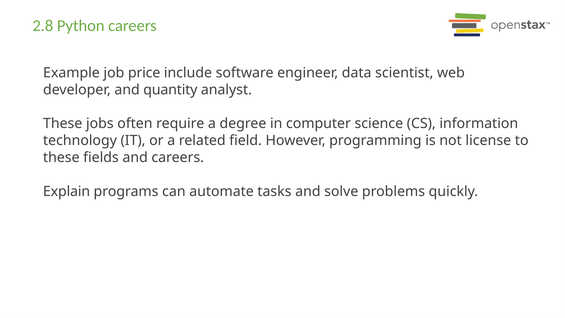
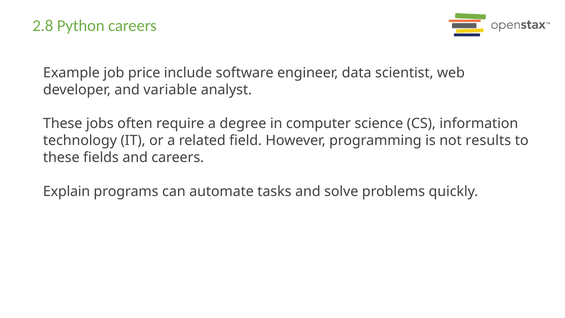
quantity: quantity -> variable
license: license -> results
